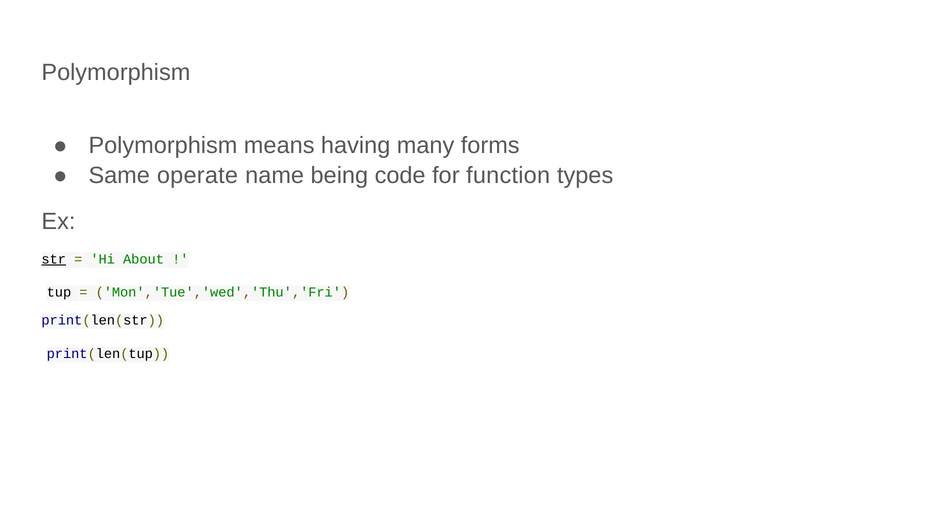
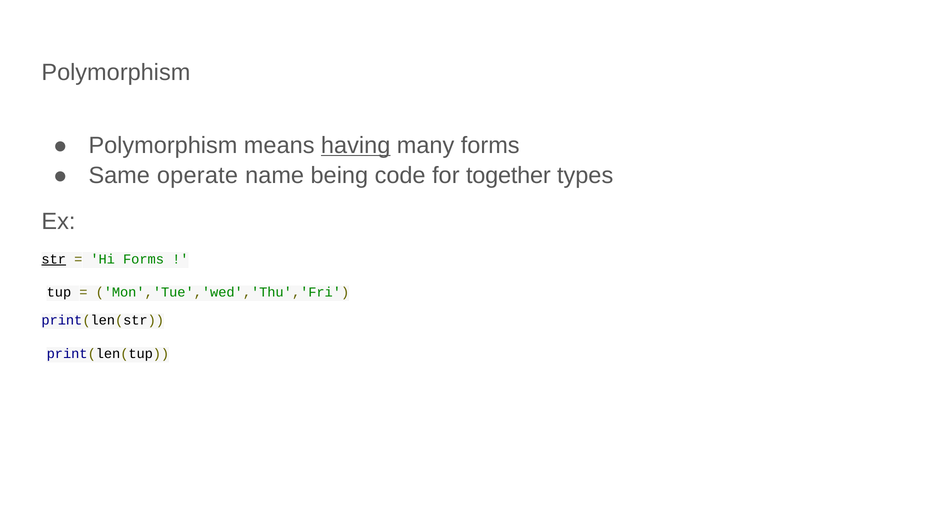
having underline: none -> present
function: function -> together
Hi About: About -> Forms
